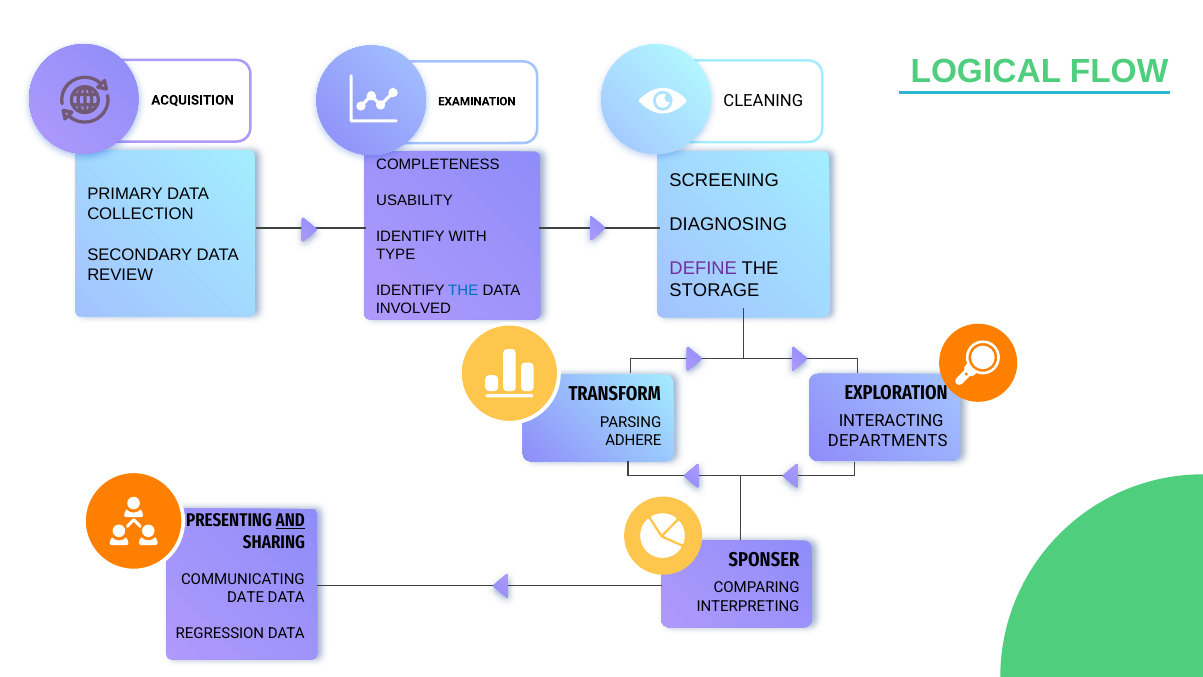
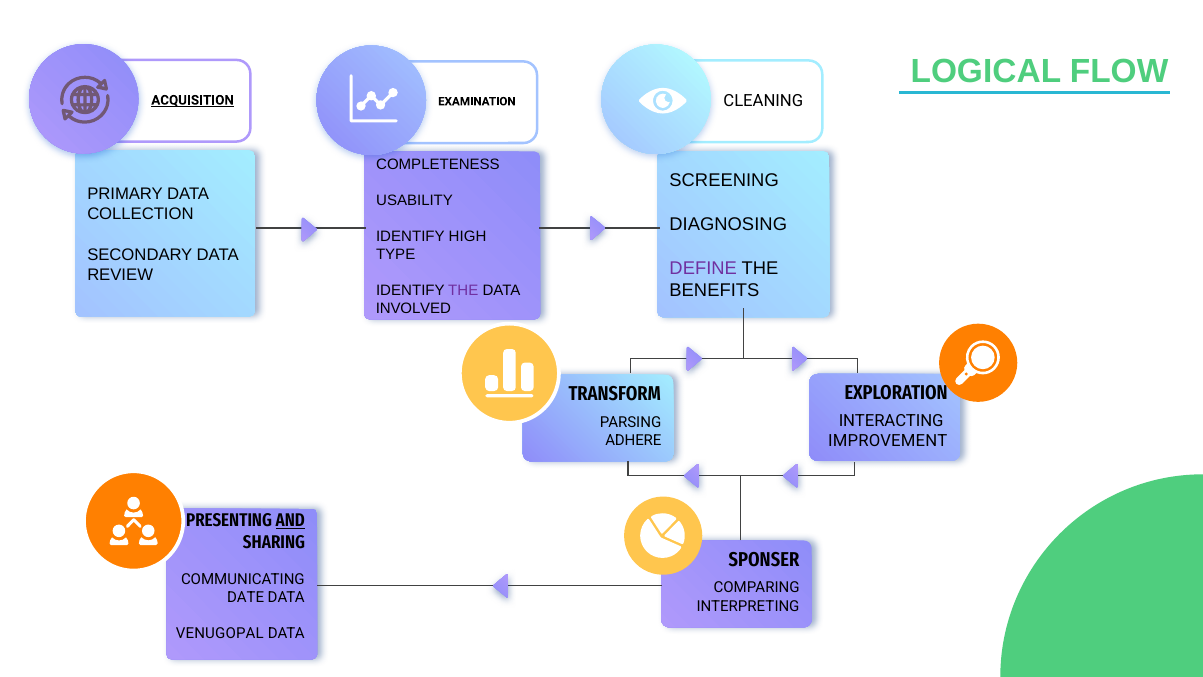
ACQUISITION underline: none -> present
WITH: WITH -> HIGH
STORAGE: STORAGE -> BENEFITS
THE at (463, 291) colour: blue -> purple
DEPARTMENTS: DEPARTMENTS -> IMPROVEMENT
REGRESSION: REGRESSION -> VENUGOPAL
